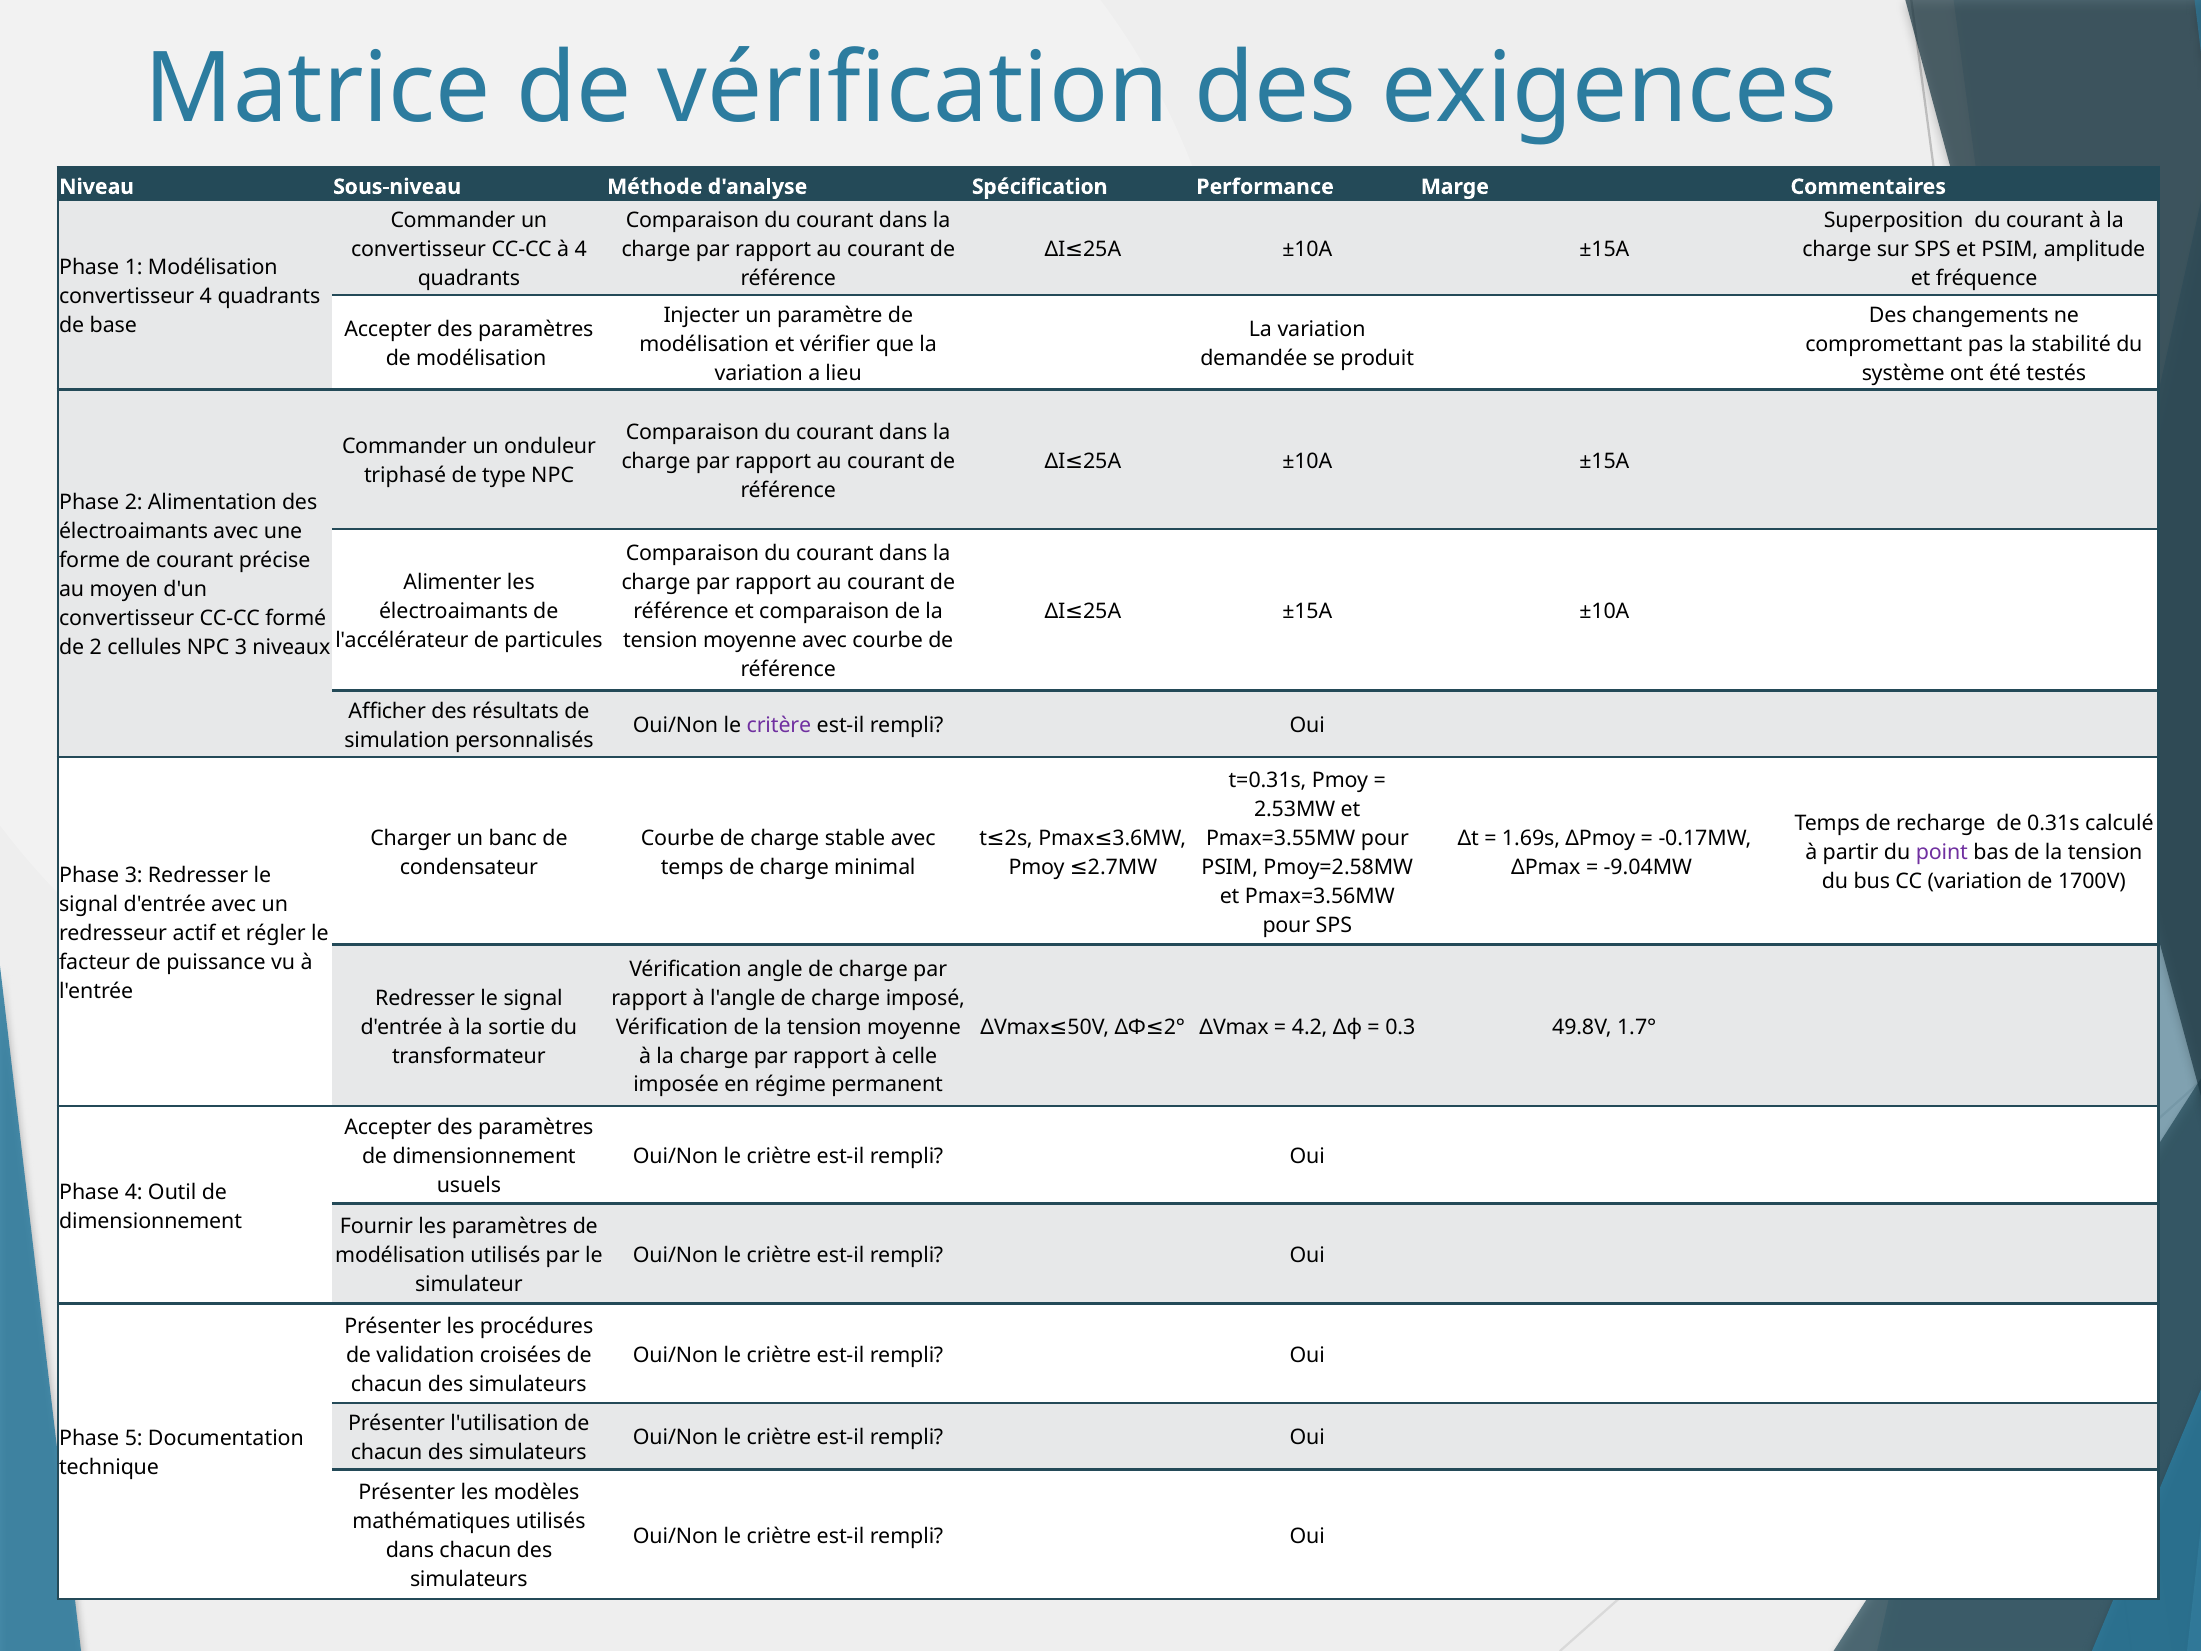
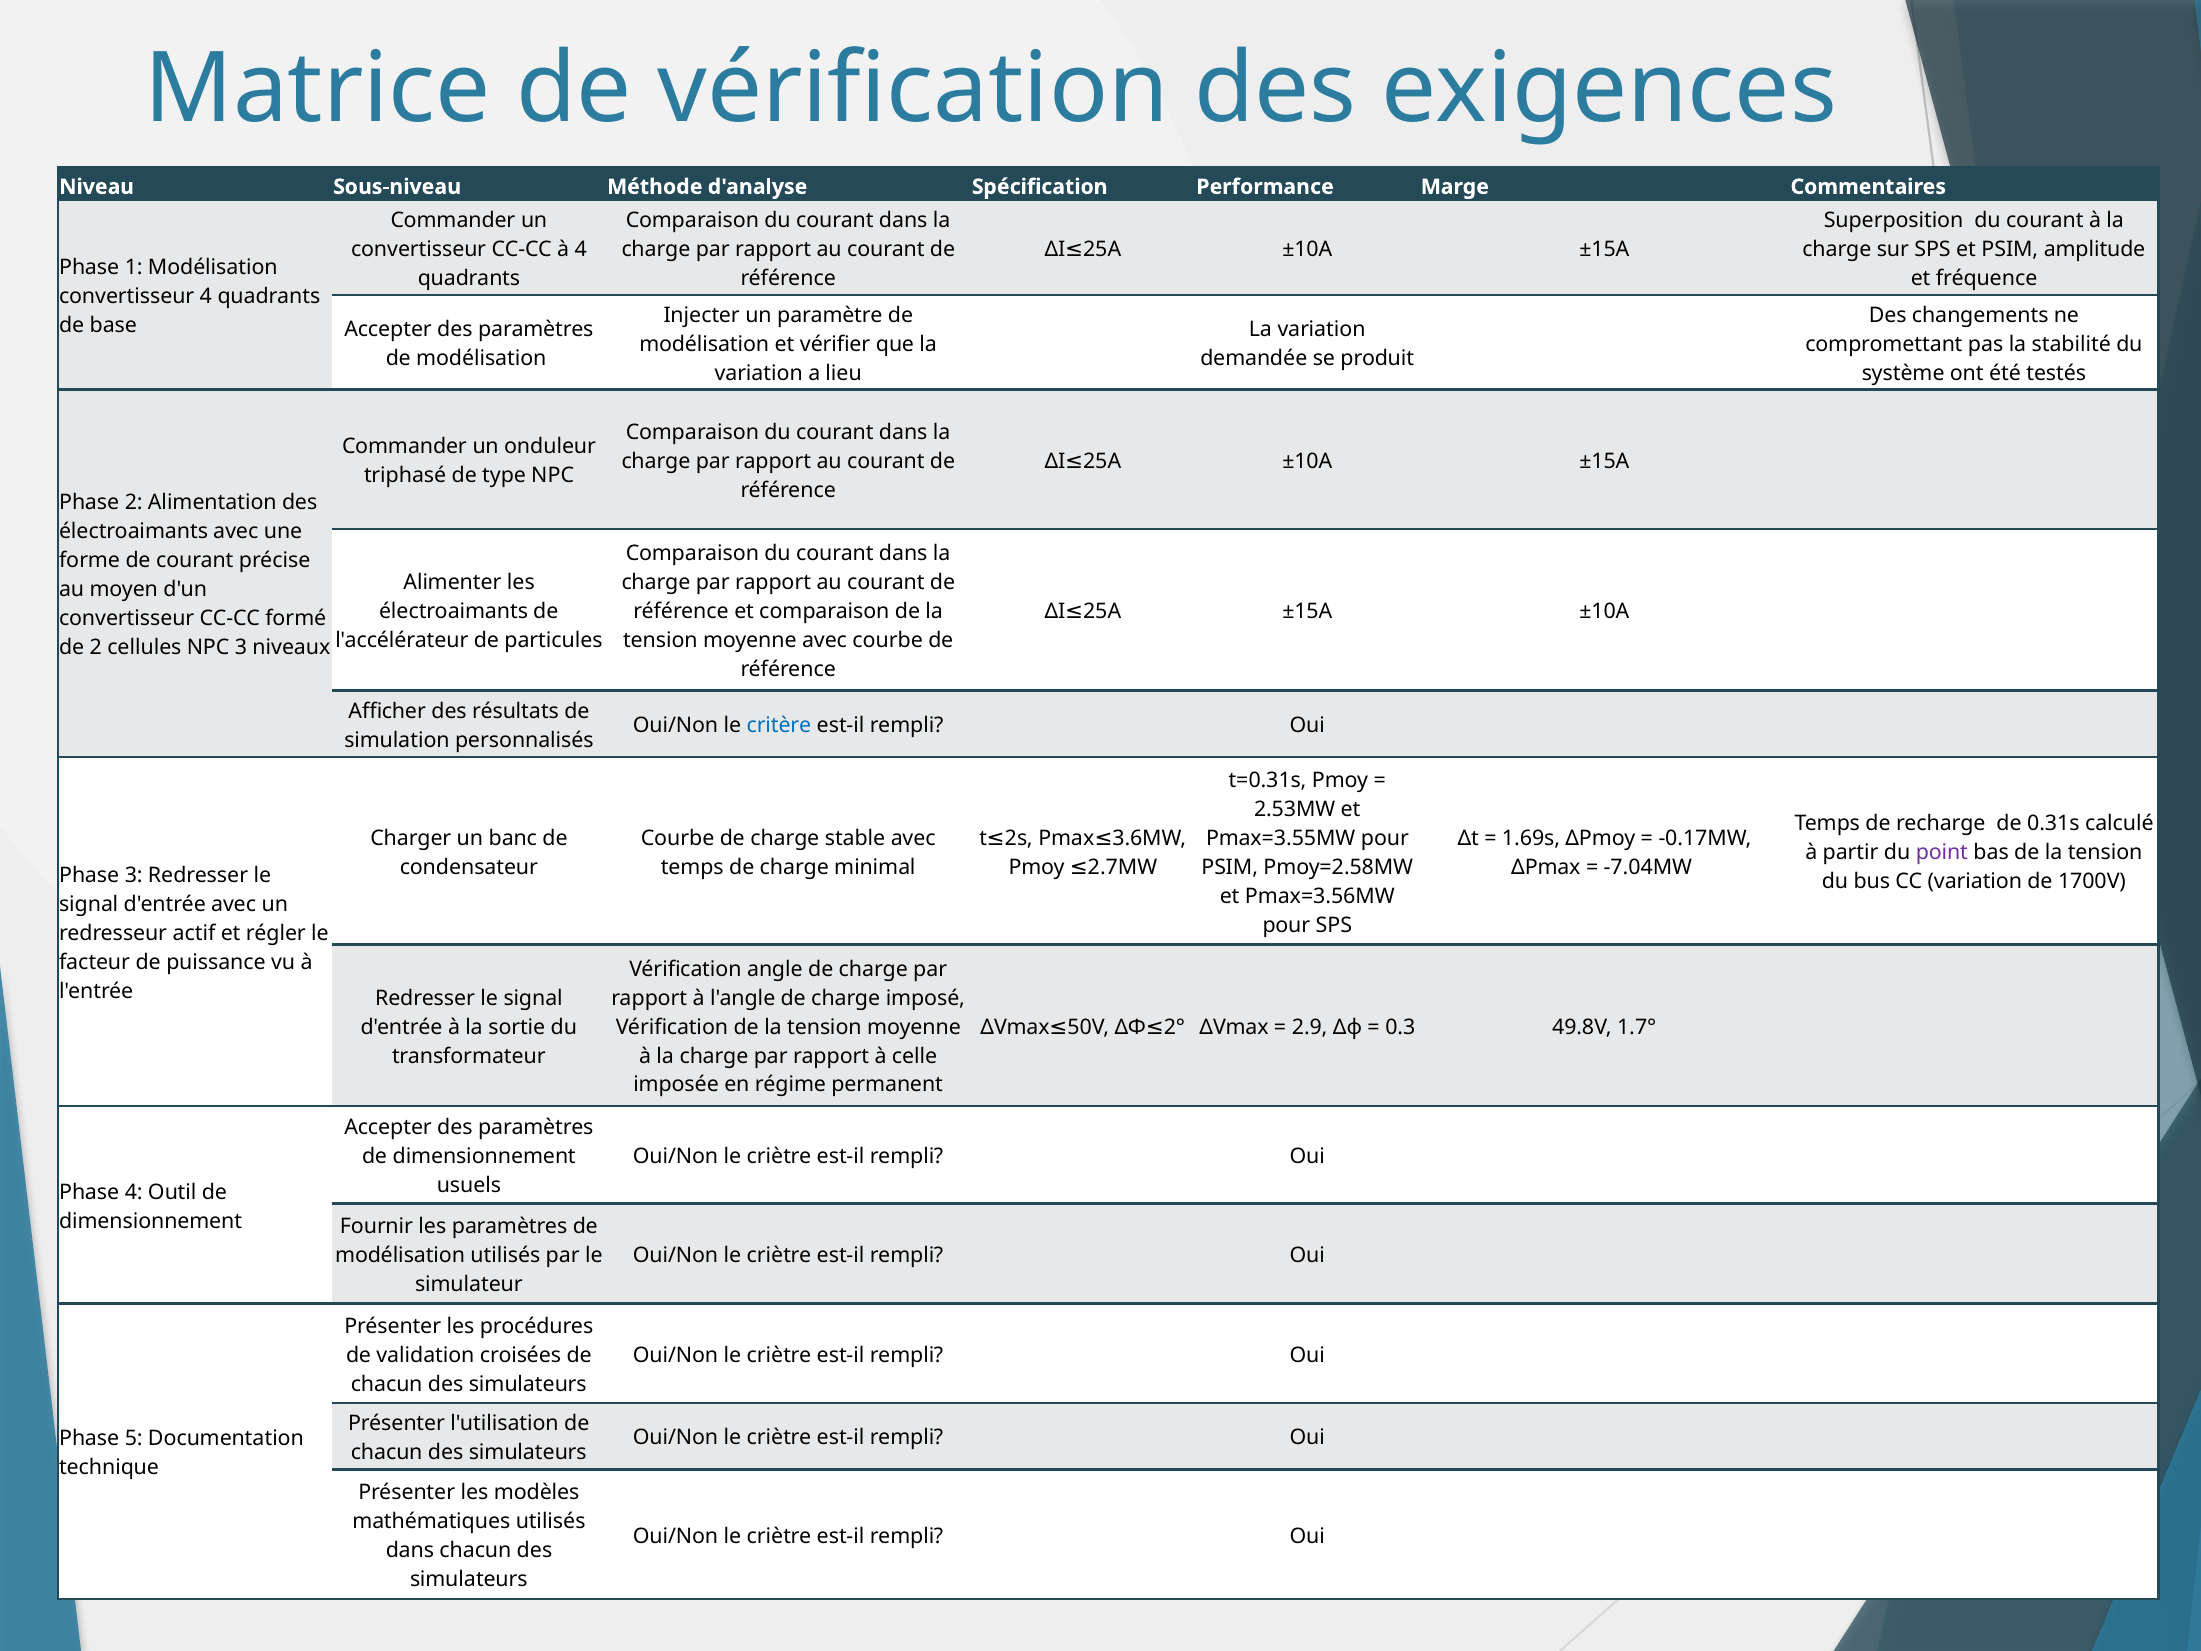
critère colour: purple -> blue
-9.04MW: -9.04MW -> -7.04MW
4.2: 4.2 -> 2.9
